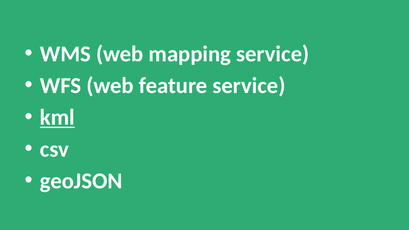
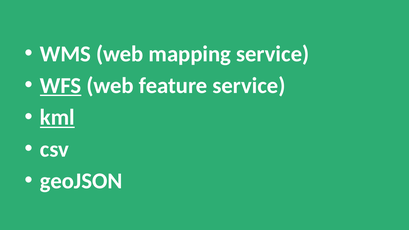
WFS underline: none -> present
